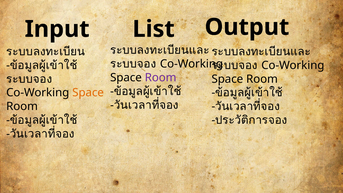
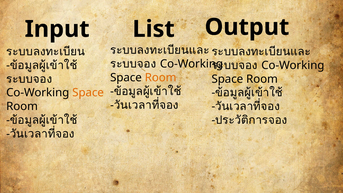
Room at (161, 78) colour: purple -> orange
